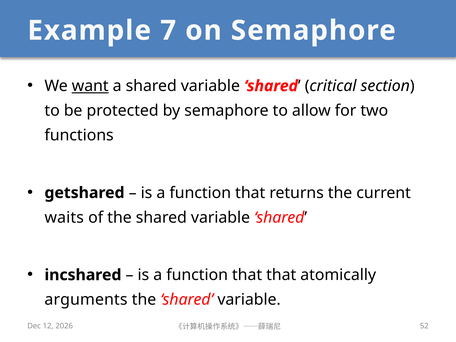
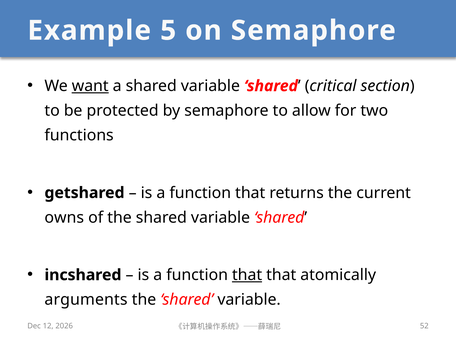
7: 7 -> 5
waits: waits -> owns
that at (247, 275) underline: none -> present
